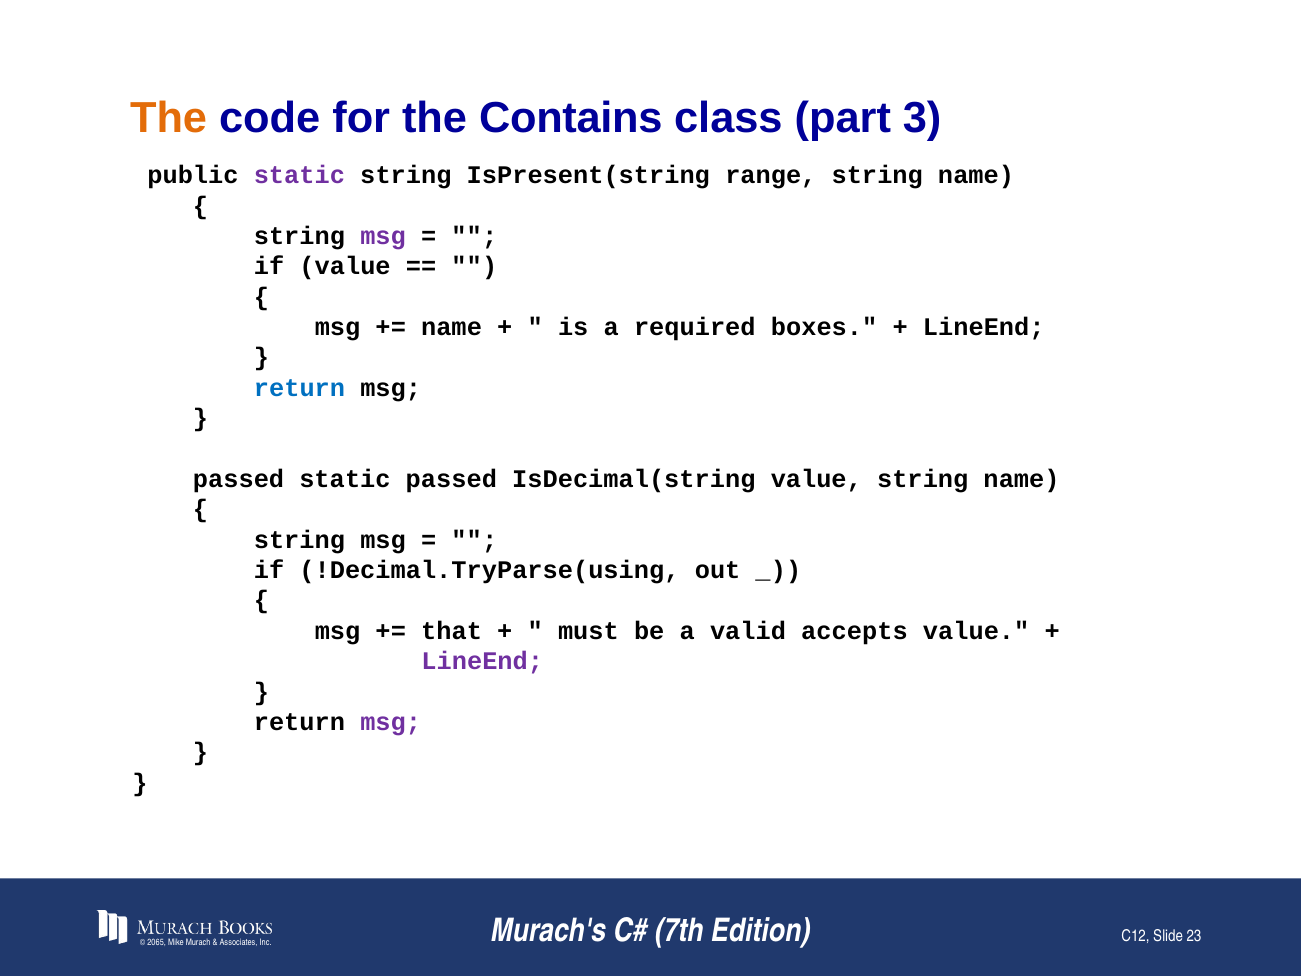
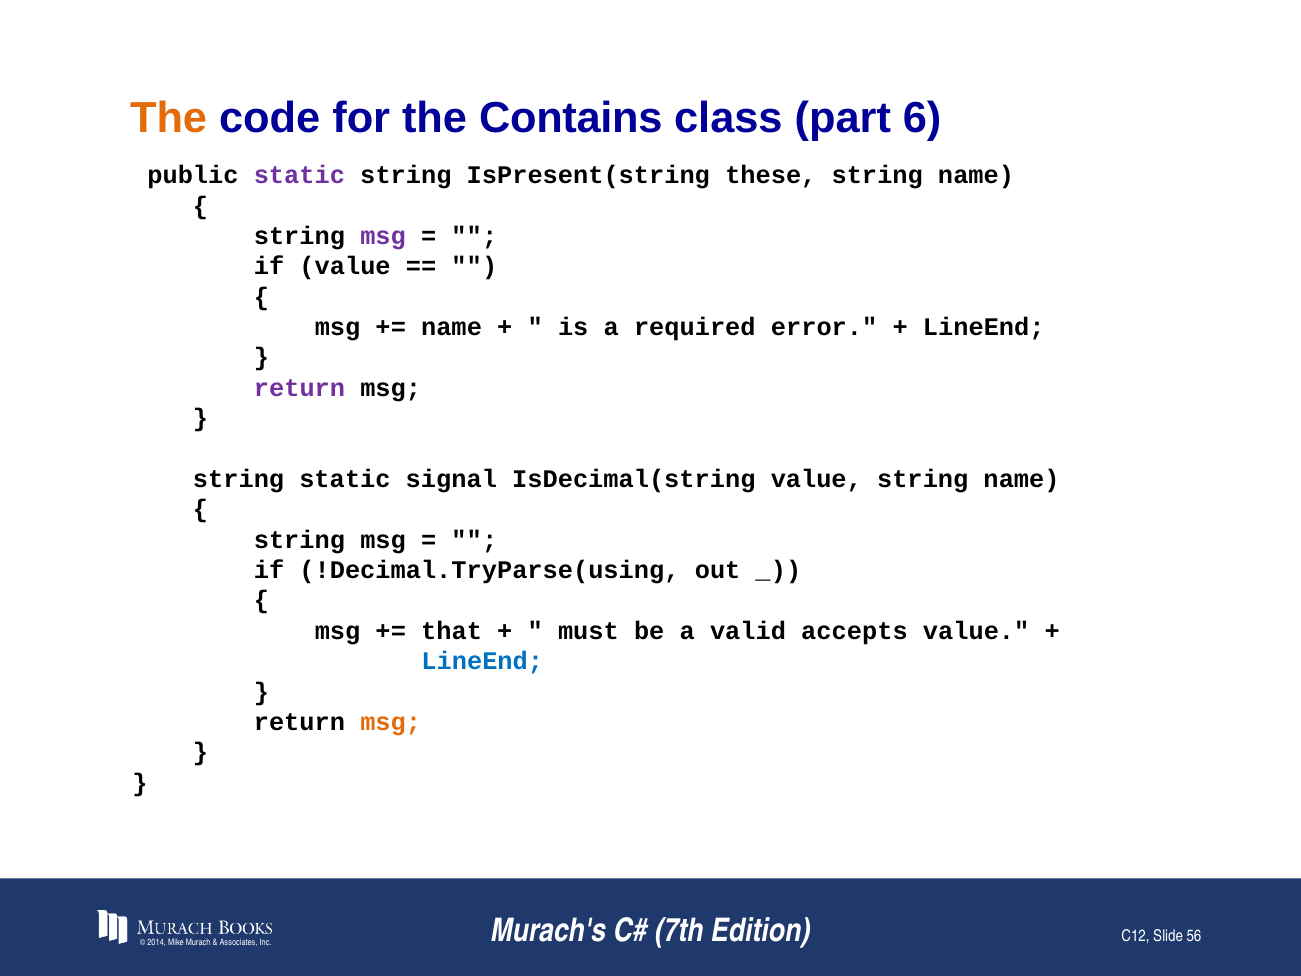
3: 3 -> 6
range: range -> these
boxes: boxes -> error
return at (299, 388) colour: blue -> purple
passed at (239, 479): passed -> string
static passed: passed -> signal
LineEnd at (482, 661) colour: purple -> blue
msg at (391, 722) colour: purple -> orange
2065: 2065 -> 2014
23: 23 -> 56
